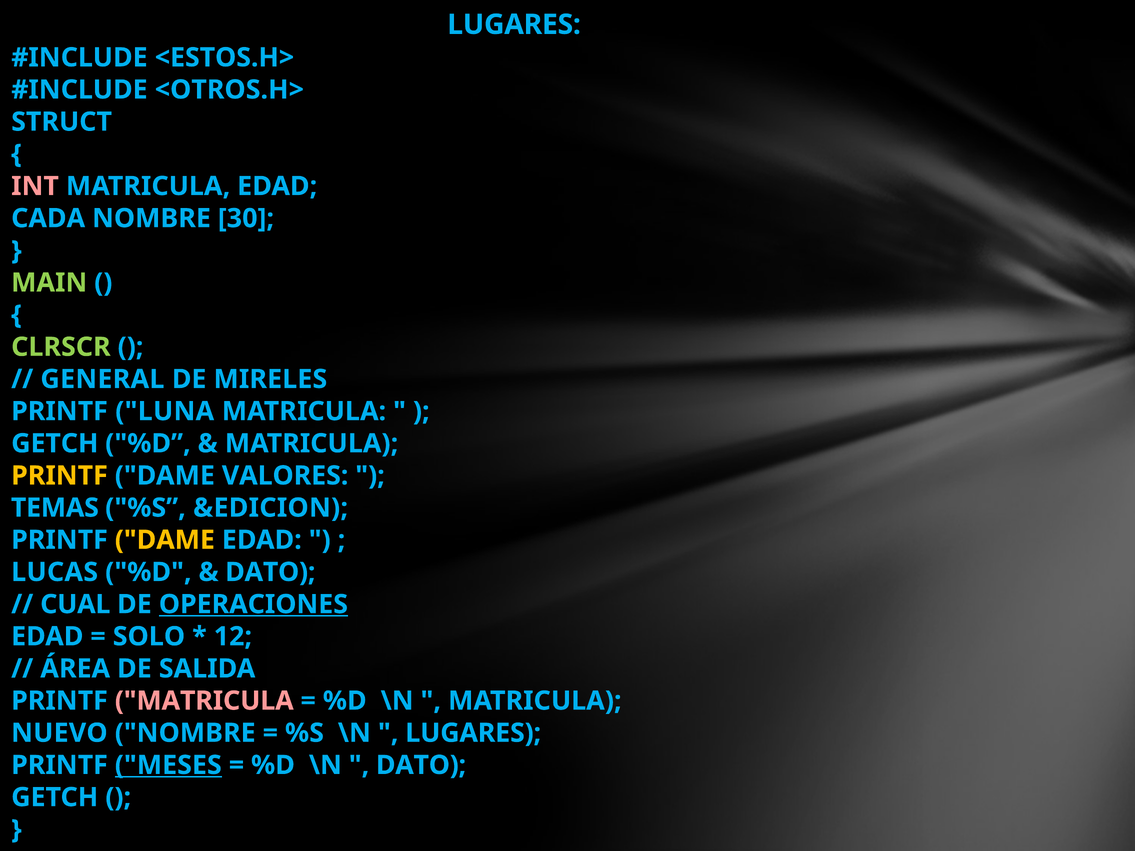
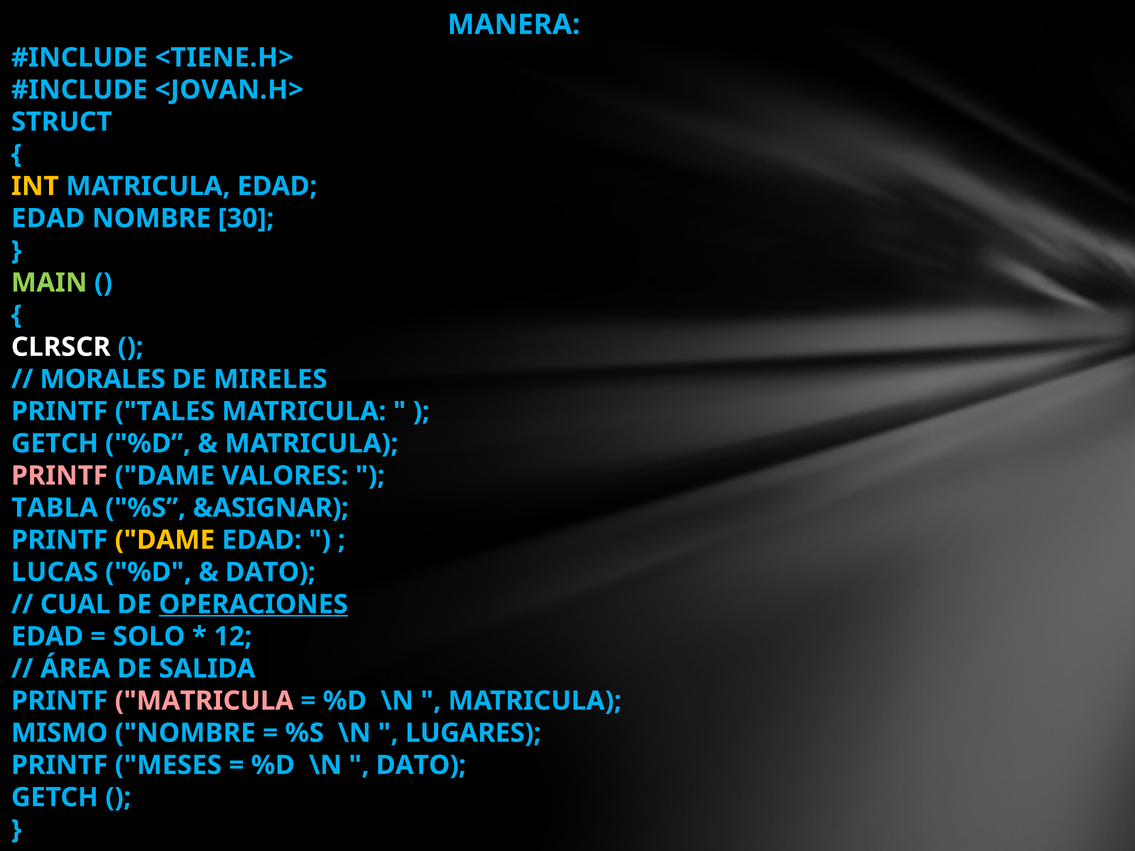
LUGARES at (514, 25): LUGARES -> MANERA
<ESTOS.H>: <ESTOS.H> -> <TIENE.H>
<OTROS.H>: <OTROS.H> -> <JOVAN.H>
INT colour: pink -> yellow
CADA at (48, 218): CADA -> EDAD
CLRSCR colour: light green -> white
GENERAL: GENERAL -> MORALES
LUNA: LUNA -> TALES
PRINTF at (59, 476) colour: yellow -> pink
TEMAS: TEMAS -> TABLA
&EDICION: &EDICION -> &ASIGNAR
NUEVO: NUEVO -> MISMO
MESES underline: present -> none
